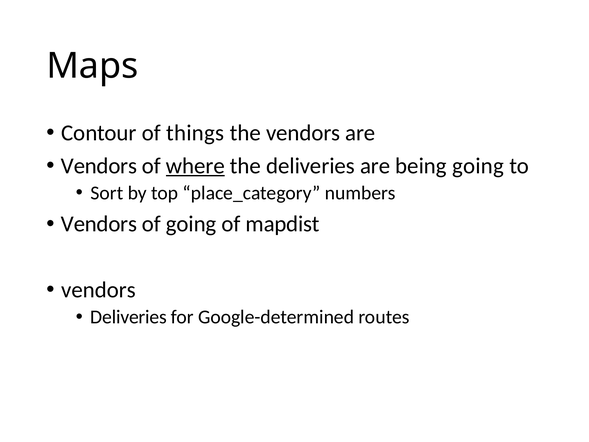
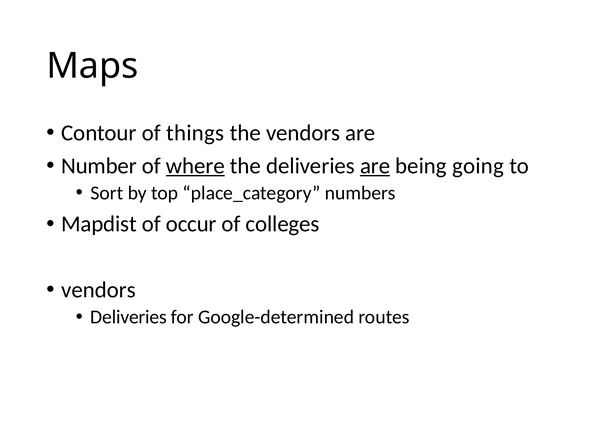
Vendors at (99, 166): Vendors -> Number
are at (375, 166) underline: none -> present
Vendors at (99, 224): Vendors -> Mapdist
of going: going -> occur
mapdist: mapdist -> colleges
